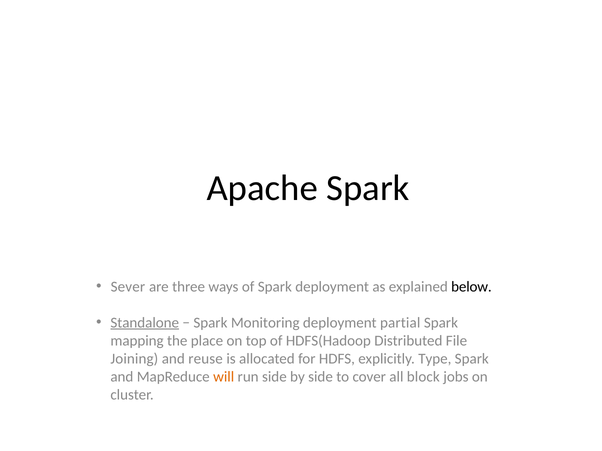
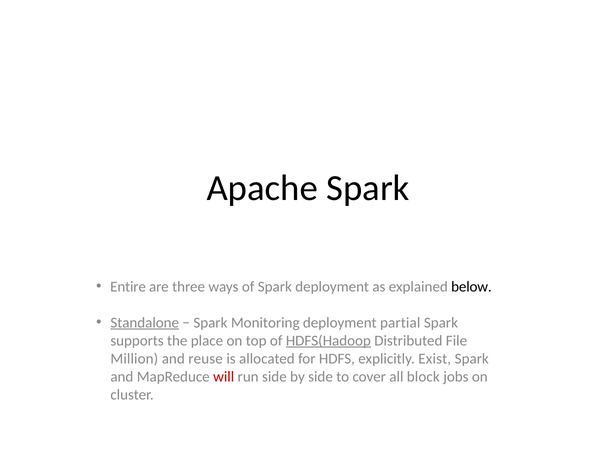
Sever: Sever -> Entire
mapping: mapping -> supports
HDFS(Hadoop underline: none -> present
Joining: Joining -> Million
Type: Type -> Exist
will colour: orange -> red
